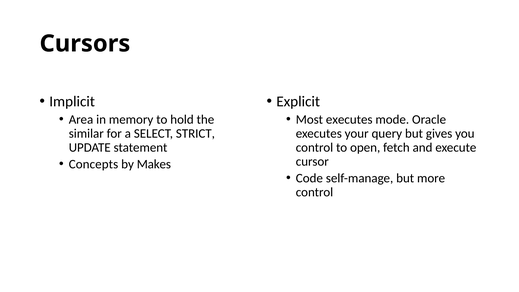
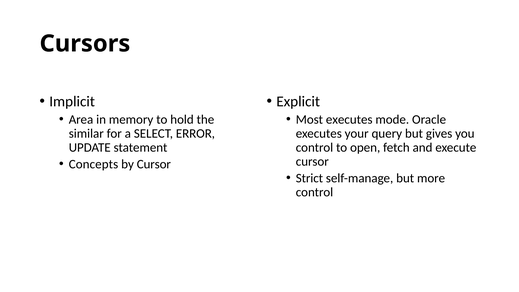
STRICT: STRICT -> ERROR
by Makes: Makes -> Cursor
Code: Code -> Strict
